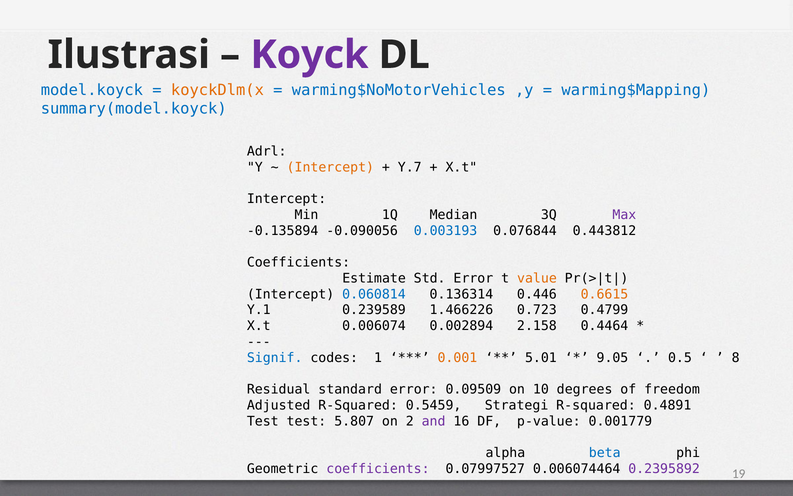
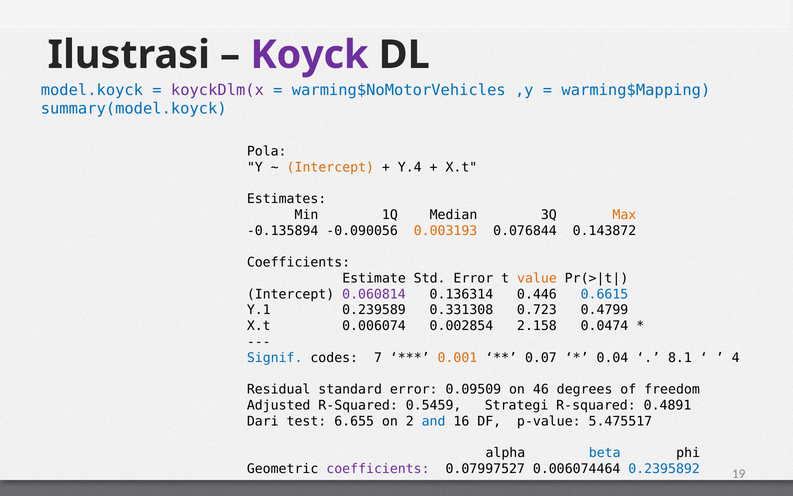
koyckDlm(x colour: orange -> purple
Adrl: Adrl -> Pola
Y.7: Y.7 -> Y.4
Intercept at (287, 199): Intercept -> Estimates
Max colour: purple -> orange
0.003193 colour: blue -> orange
0.443812: 0.443812 -> 0.143872
0.060814 colour: blue -> purple
0.6615 colour: orange -> blue
1.466226: 1.466226 -> 0.331308
0.002894: 0.002894 -> 0.002854
0.4464: 0.4464 -> 0.0474
1: 1 -> 7
5.01: 5.01 -> 0.07
9.05: 9.05 -> 0.04
0.5: 0.5 -> 8.1
8: 8 -> 4
10: 10 -> 46
Test at (263, 421): Test -> Dari
5.807: 5.807 -> 6.655
and colour: purple -> blue
0.001779: 0.001779 -> 5.475517
0.2395892 colour: purple -> blue
